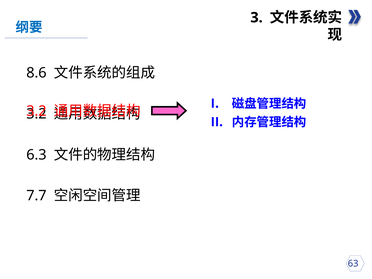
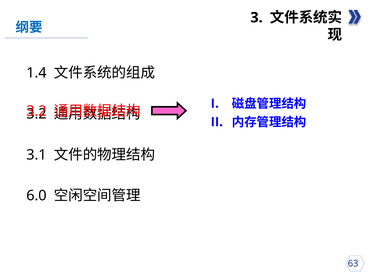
8.6: 8.6 -> 1.4
6.3: 6.3 -> 3.1
7.7: 7.7 -> 6.0
